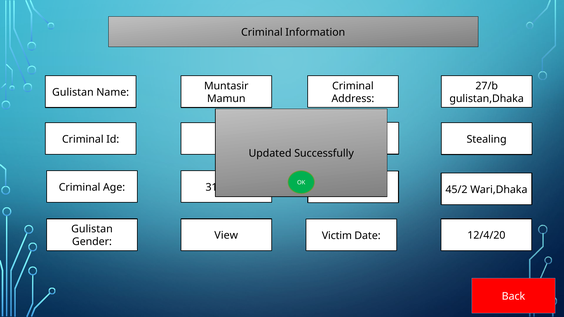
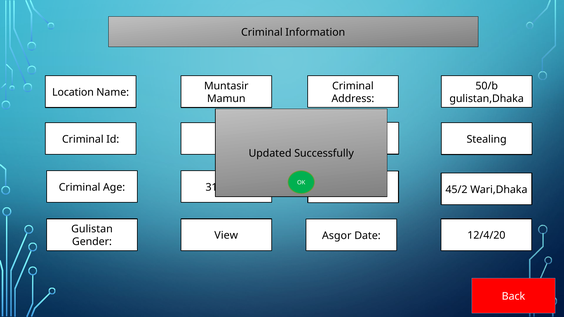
27/b: 27/b -> 50/b
Gulistan at (73, 92): Gulistan -> Location
Victim: Victim -> Asgor
